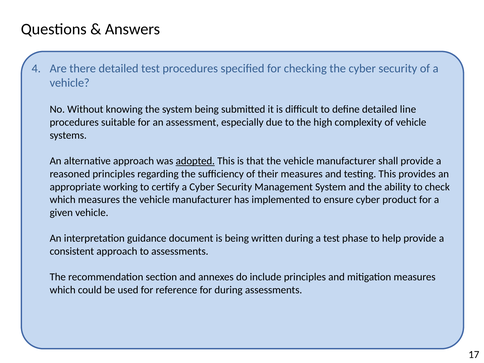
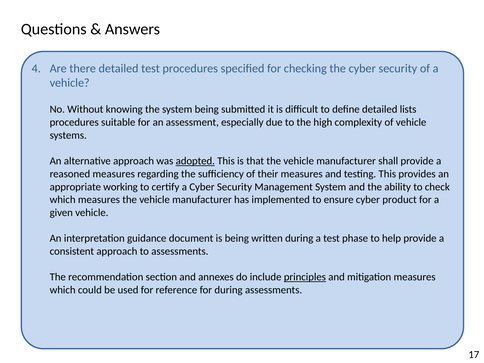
line: line -> lists
reasoned principles: principles -> measures
principles at (305, 277) underline: none -> present
